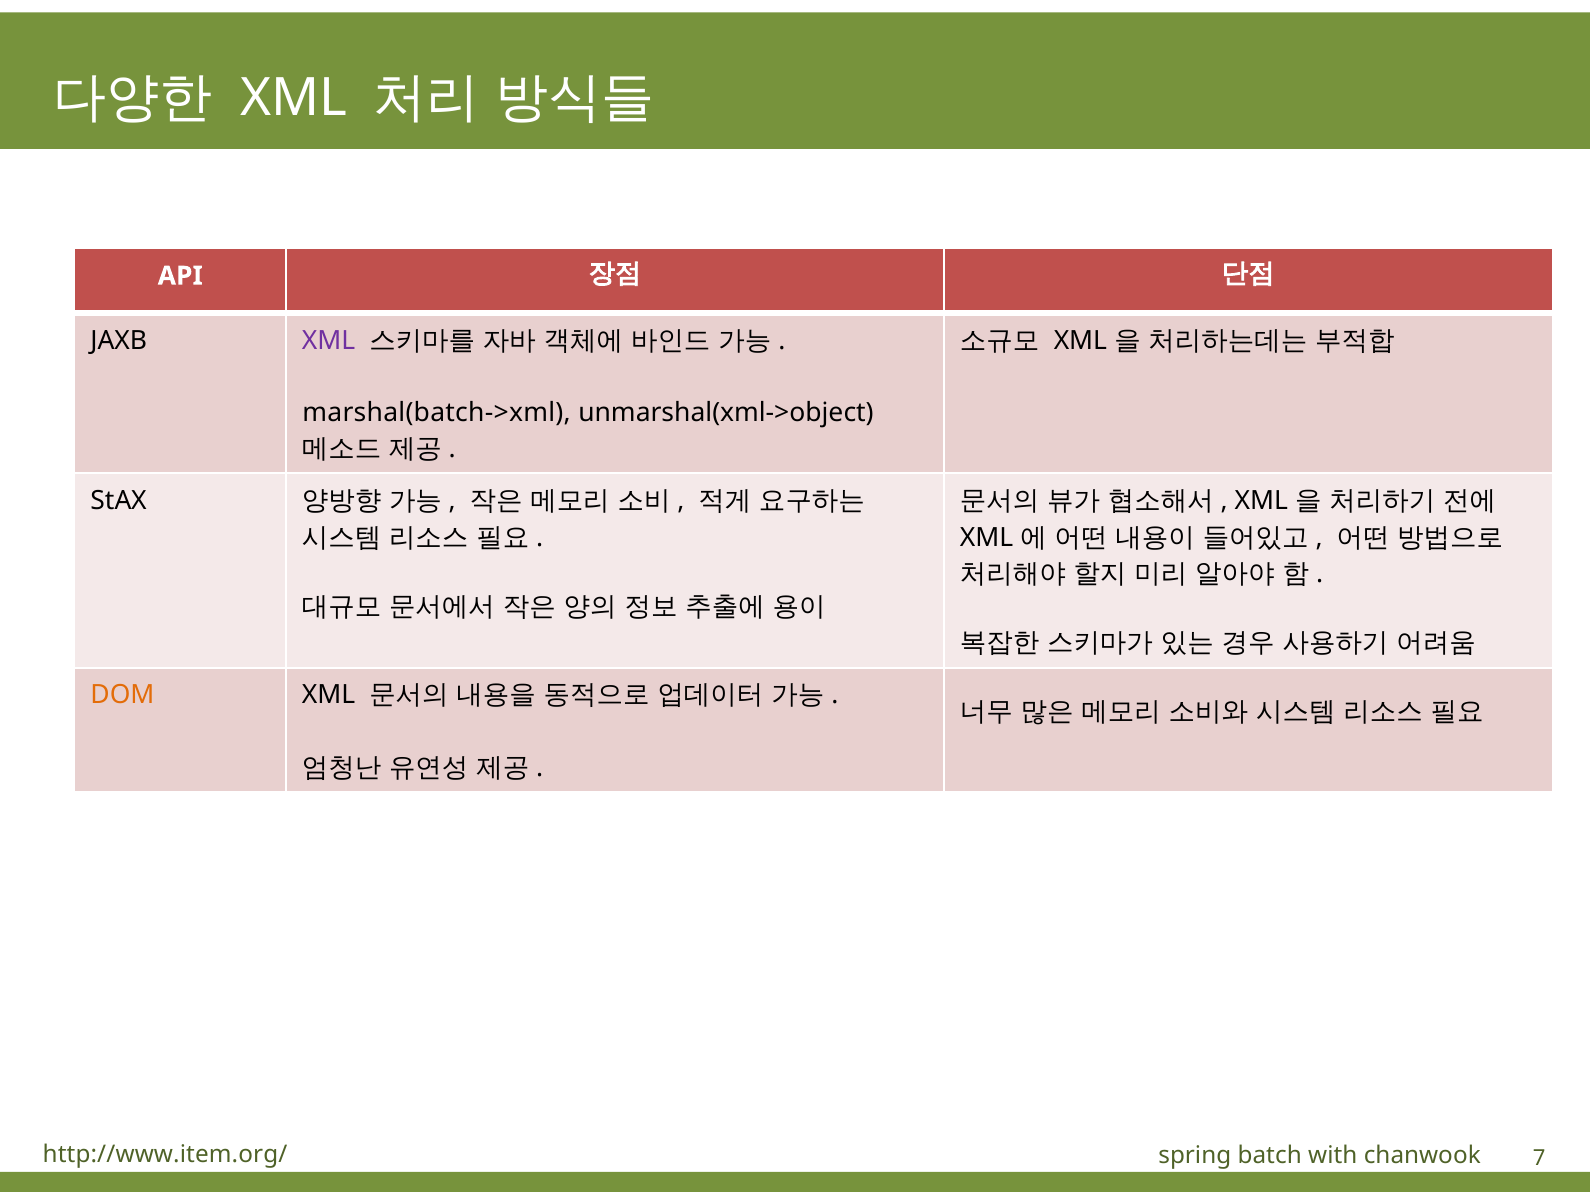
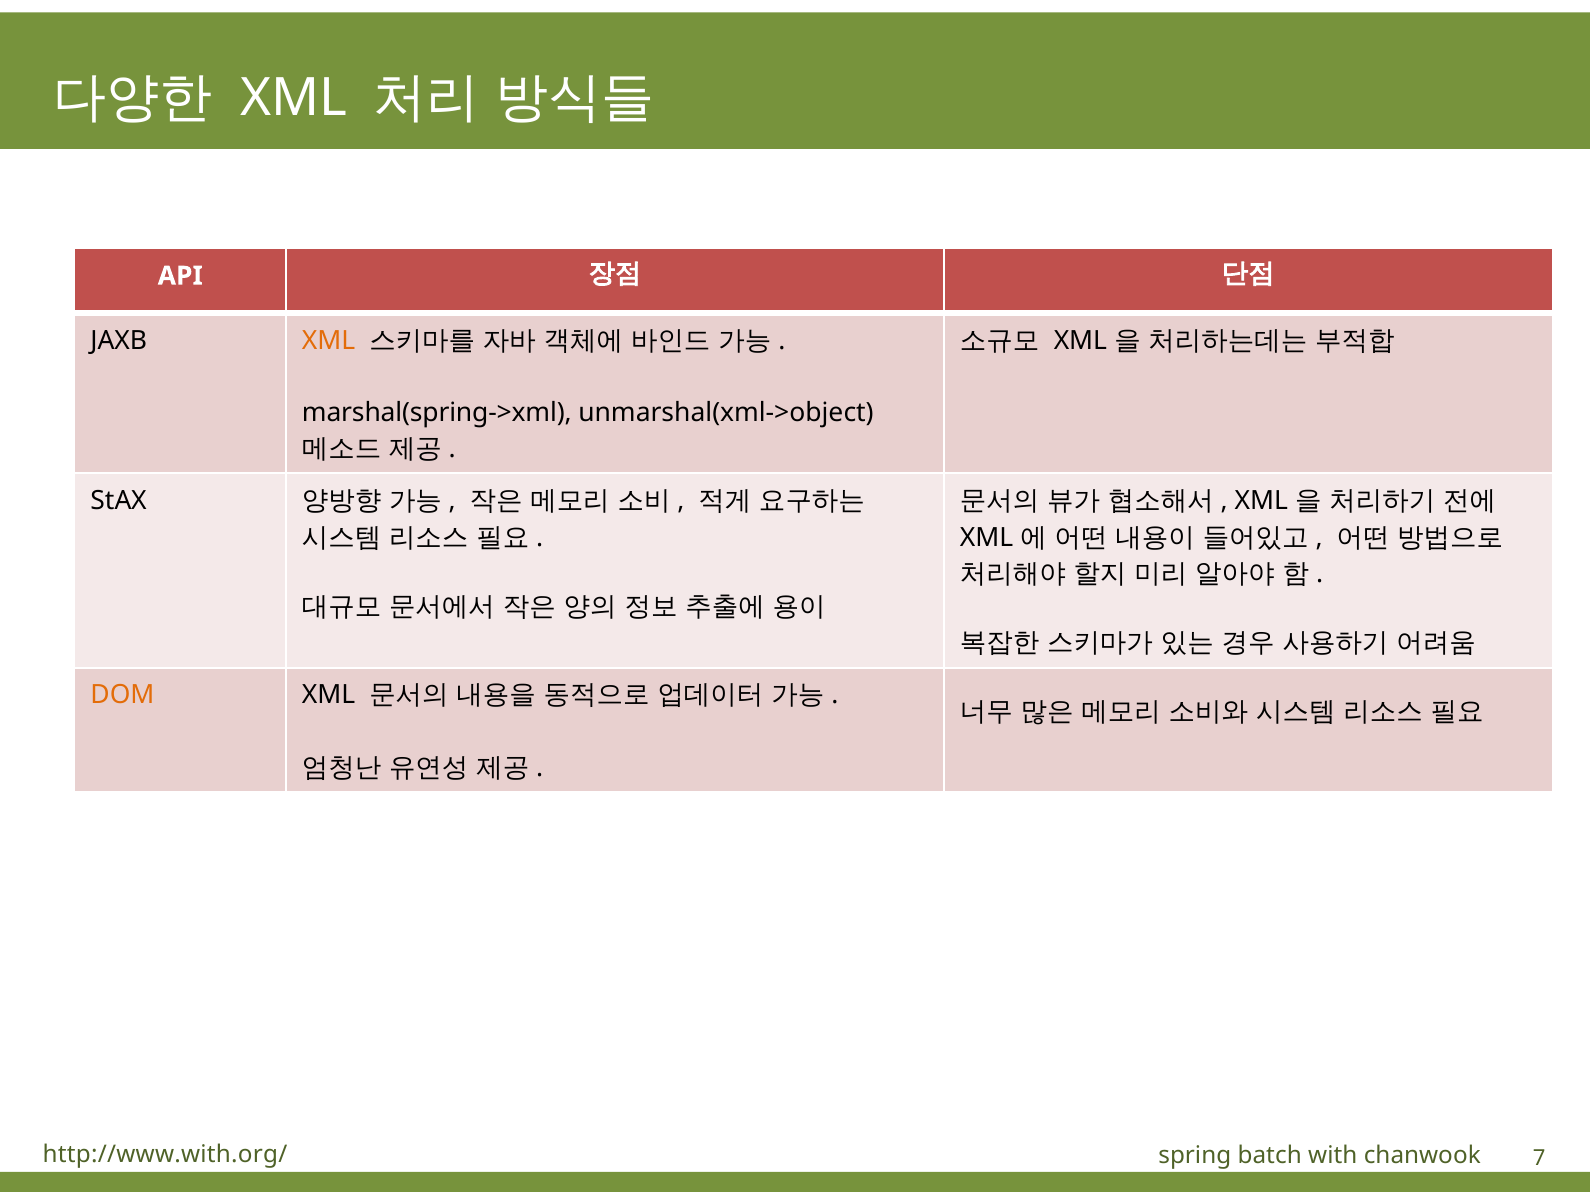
XML at (329, 340) colour: purple -> orange
marshal(batch->xml: marshal(batch->xml -> marshal(spring->xml
http://www.item.org/: http://www.item.org/ -> http://www.with.org/
